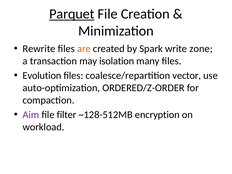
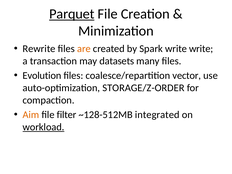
write zone: zone -> write
isolation: isolation -> datasets
ORDERED/Z-ORDER: ORDERED/Z-ORDER -> STORAGE/Z-ORDER
Aim colour: purple -> orange
encryption: encryption -> integrated
workload underline: none -> present
